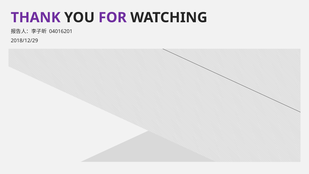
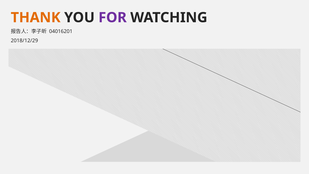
THANK colour: purple -> orange
